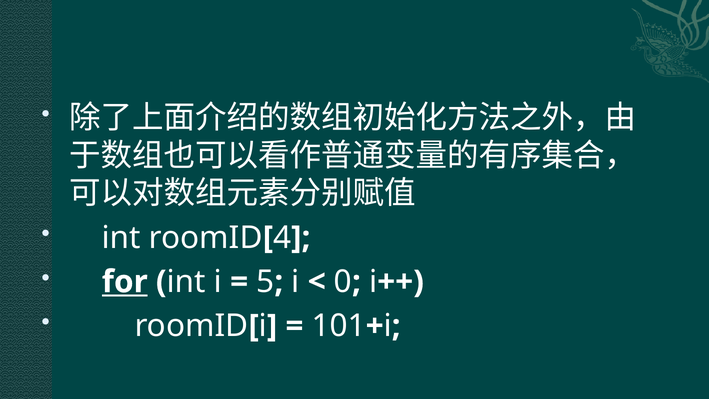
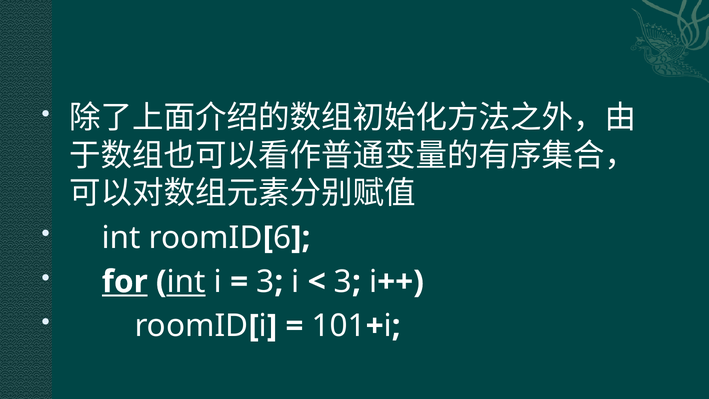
4: 4 -> 6
int at (186, 282) underline: none -> present
5 at (265, 282): 5 -> 3
0 at (343, 282): 0 -> 3
